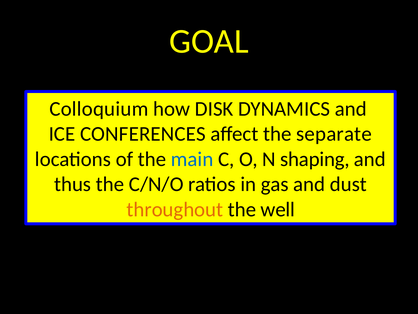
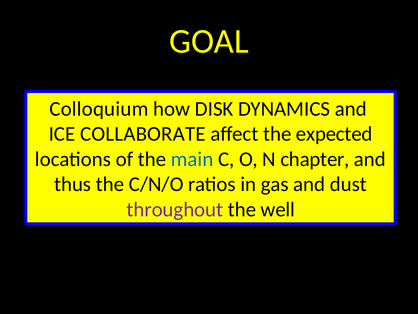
CONFERENCES: CONFERENCES -> COLLABORATE
separate: separate -> expected
shaping: shaping -> chapter
throughout colour: orange -> purple
